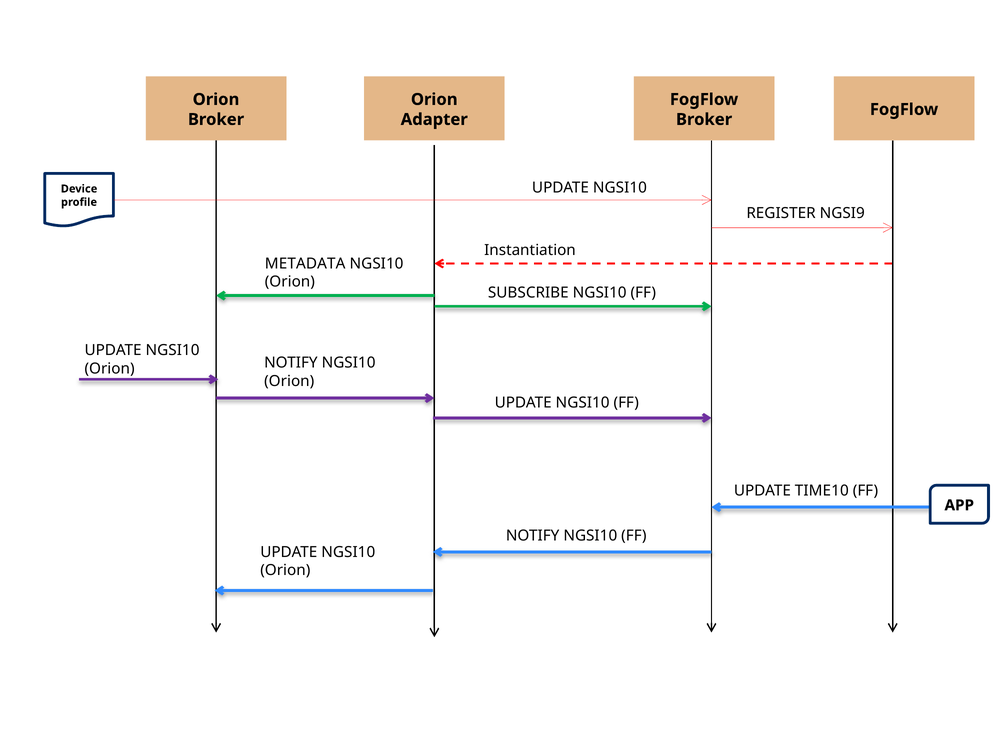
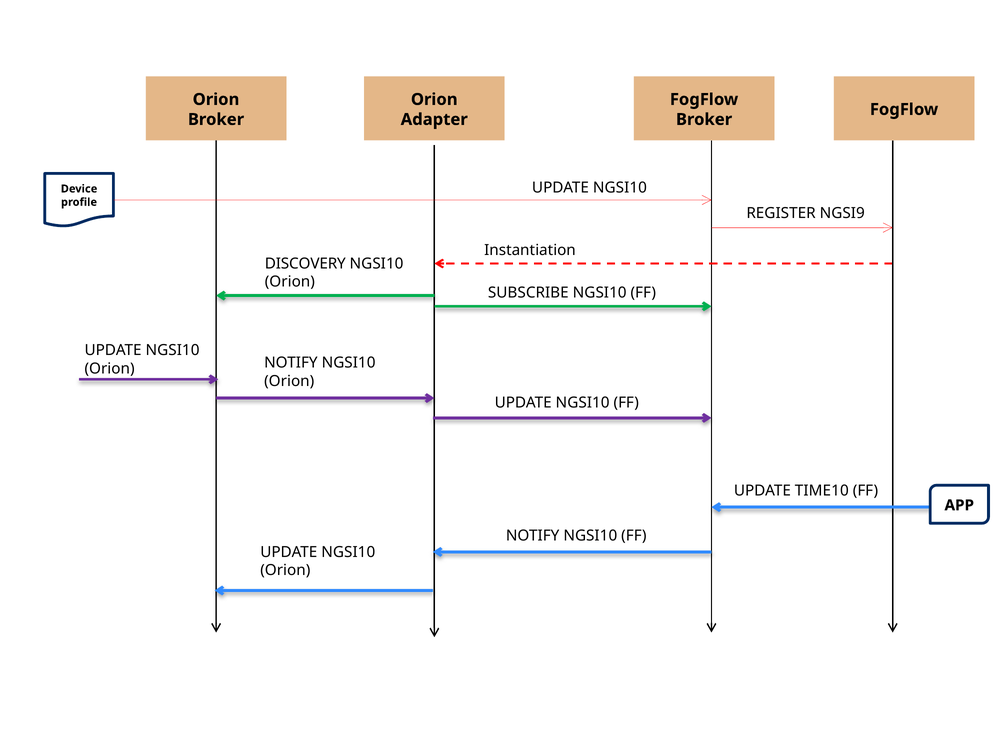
METADATA: METADATA -> DISCOVERY
